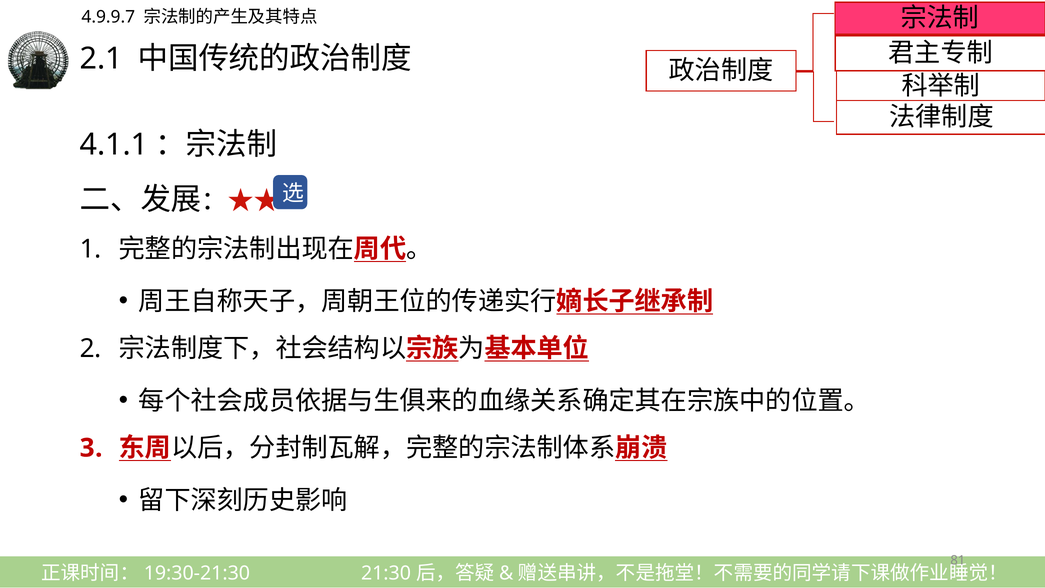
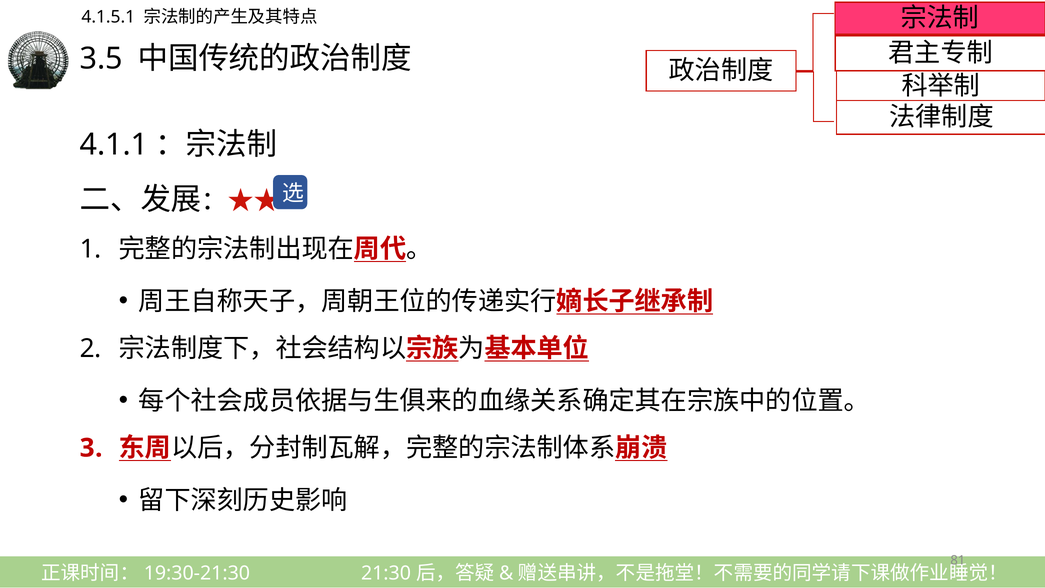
4.9.9.7: 4.9.9.7 -> 4.1.5.1
2.1: 2.1 -> 3.5
